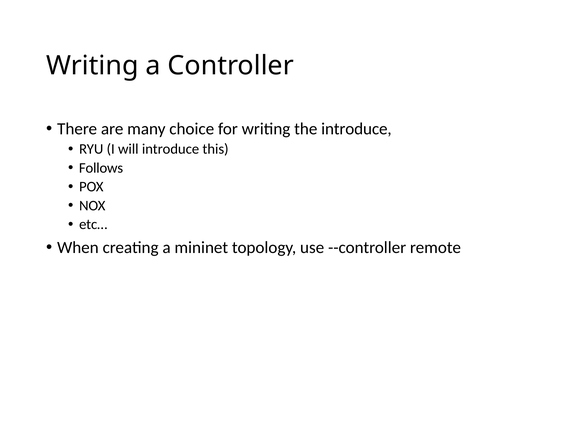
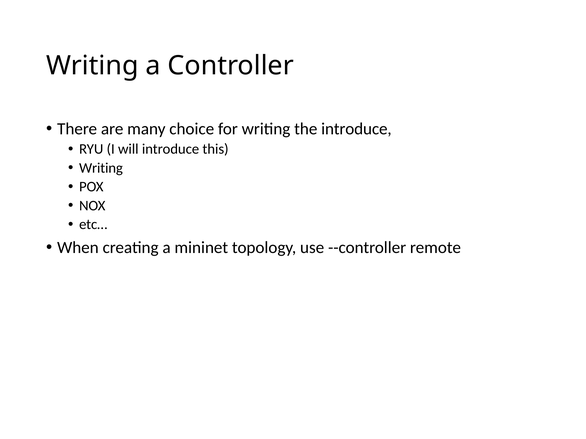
Follows at (101, 168): Follows -> Writing
